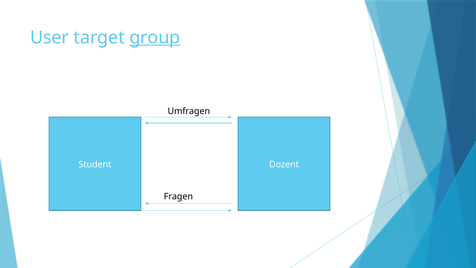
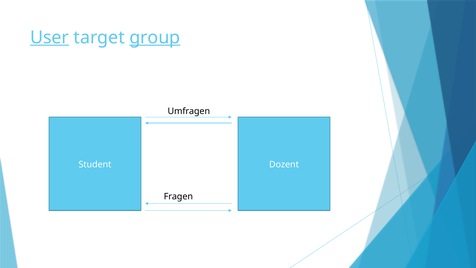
User underline: none -> present
